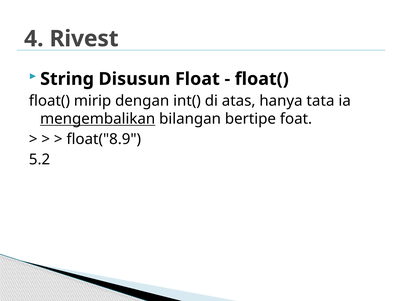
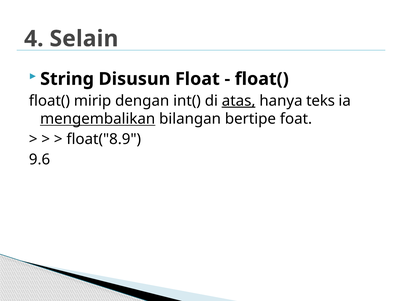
Rivest: Rivest -> Selain
atas underline: none -> present
tata: tata -> teks
5.2: 5.2 -> 9.6
